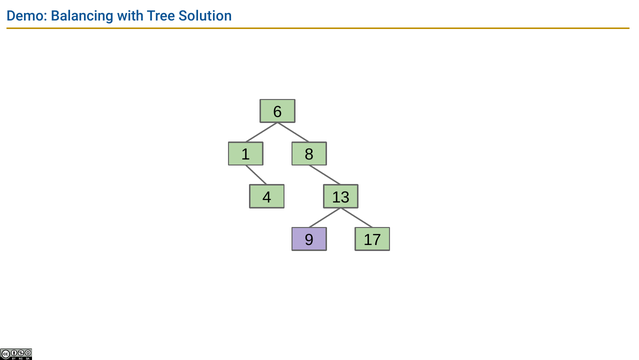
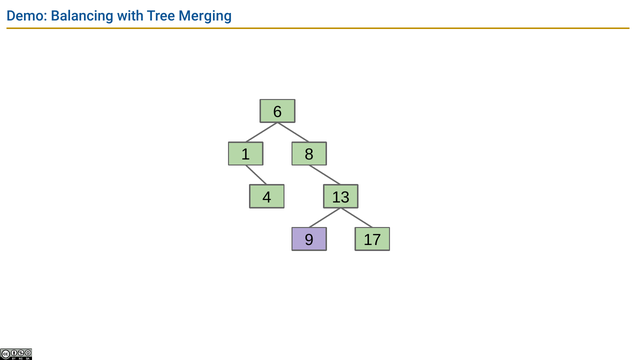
Solution: Solution -> Merging
